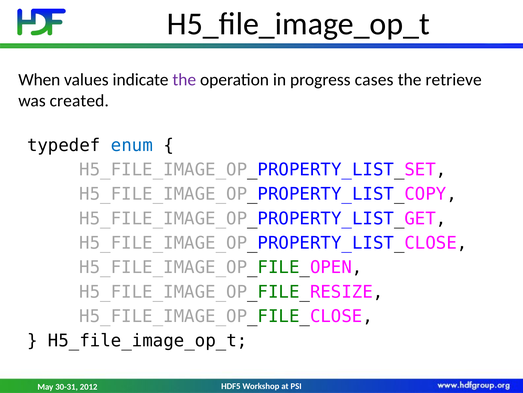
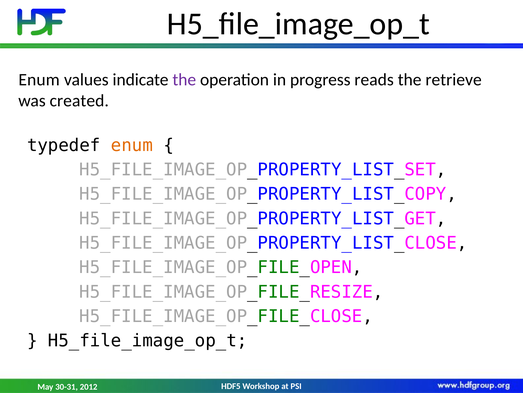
When at (39, 80): When -> Enum
cases: cases -> reads
enum at (132, 145) colour: blue -> orange
